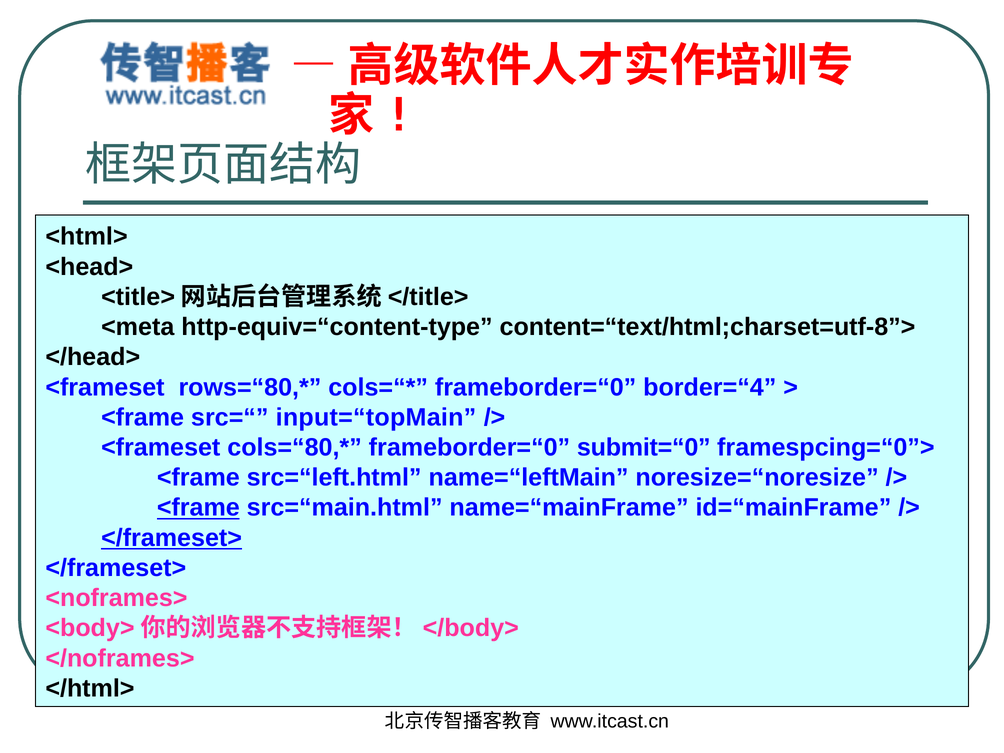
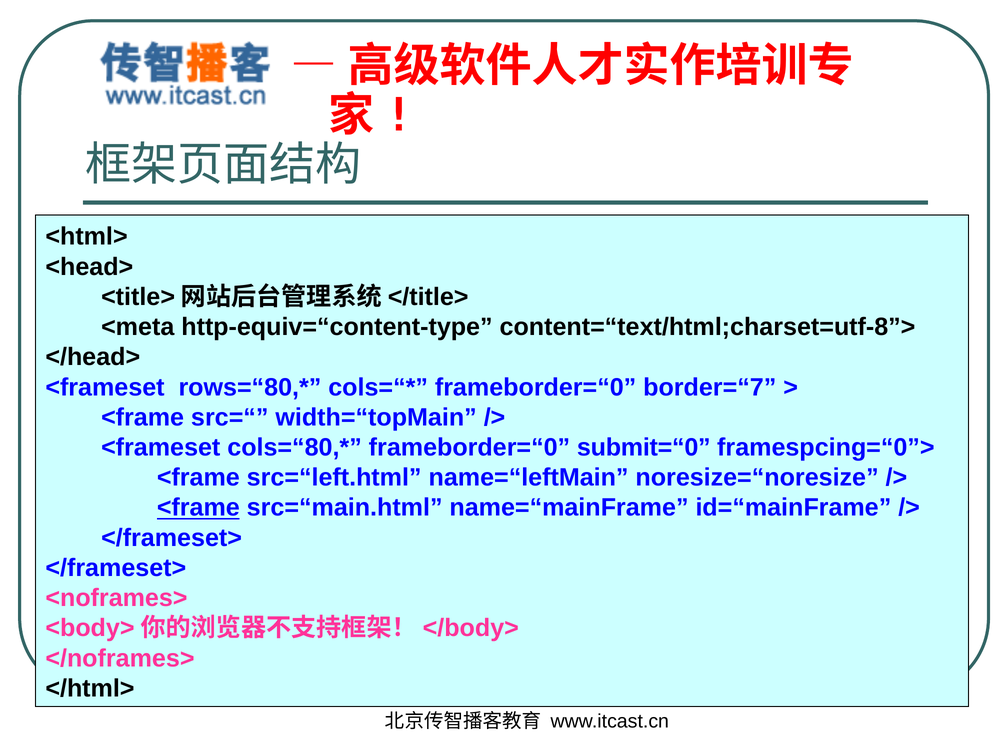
border=“4: border=“4 -> border=“7
input=“topMain: input=“topMain -> width=“topMain
</frameset> at (172, 538) underline: present -> none
